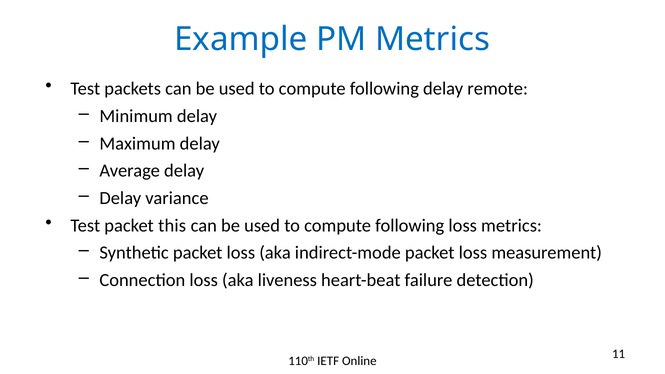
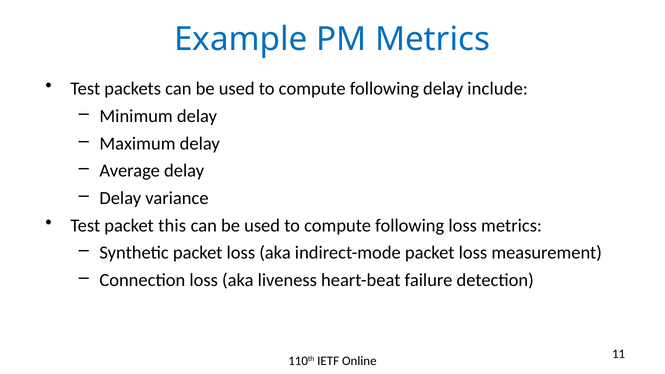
remote: remote -> include
